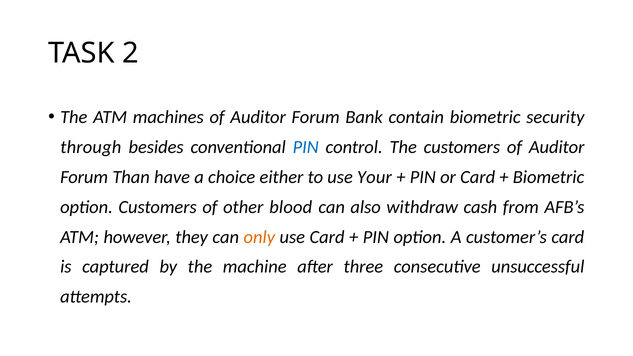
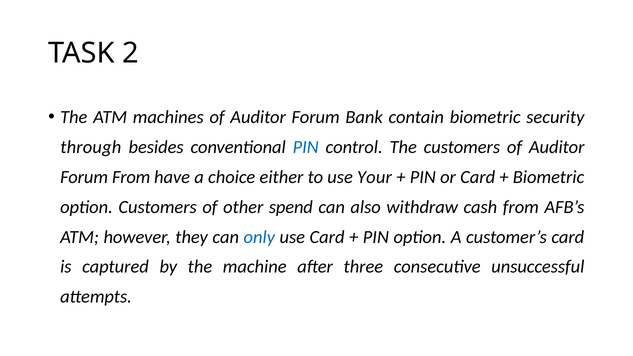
Forum Than: Than -> From
blood: blood -> spend
only colour: orange -> blue
